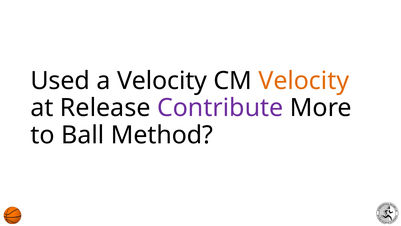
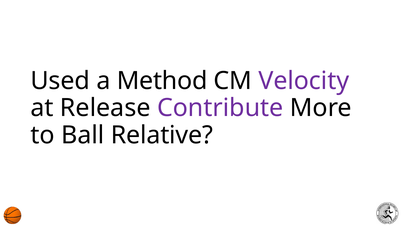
a Velocity: Velocity -> Method
Velocity at (304, 81) colour: orange -> purple
Method: Method -> Relative
